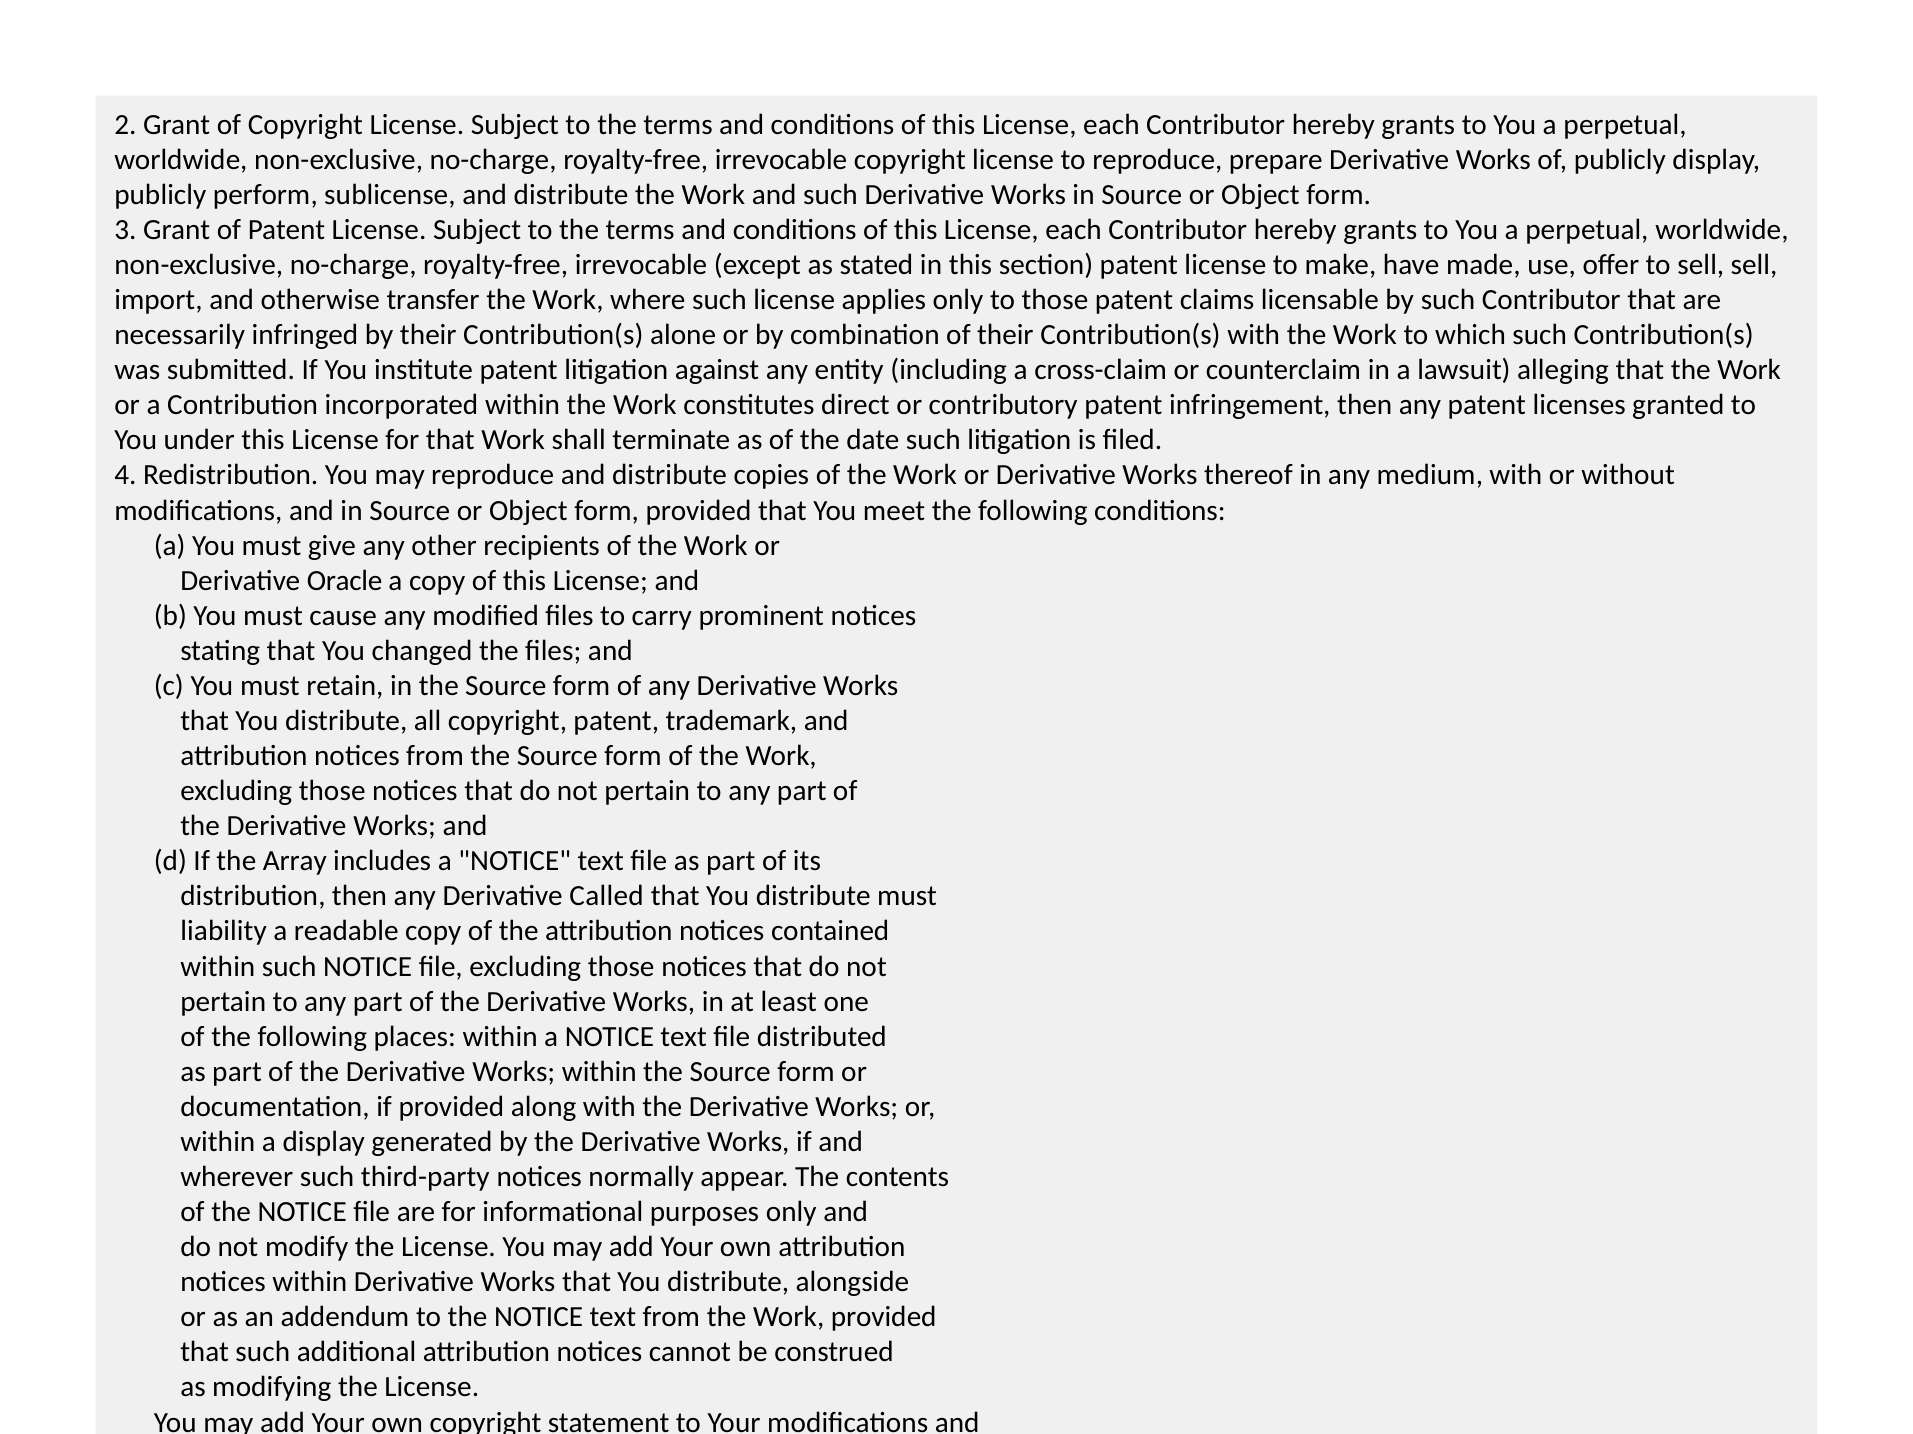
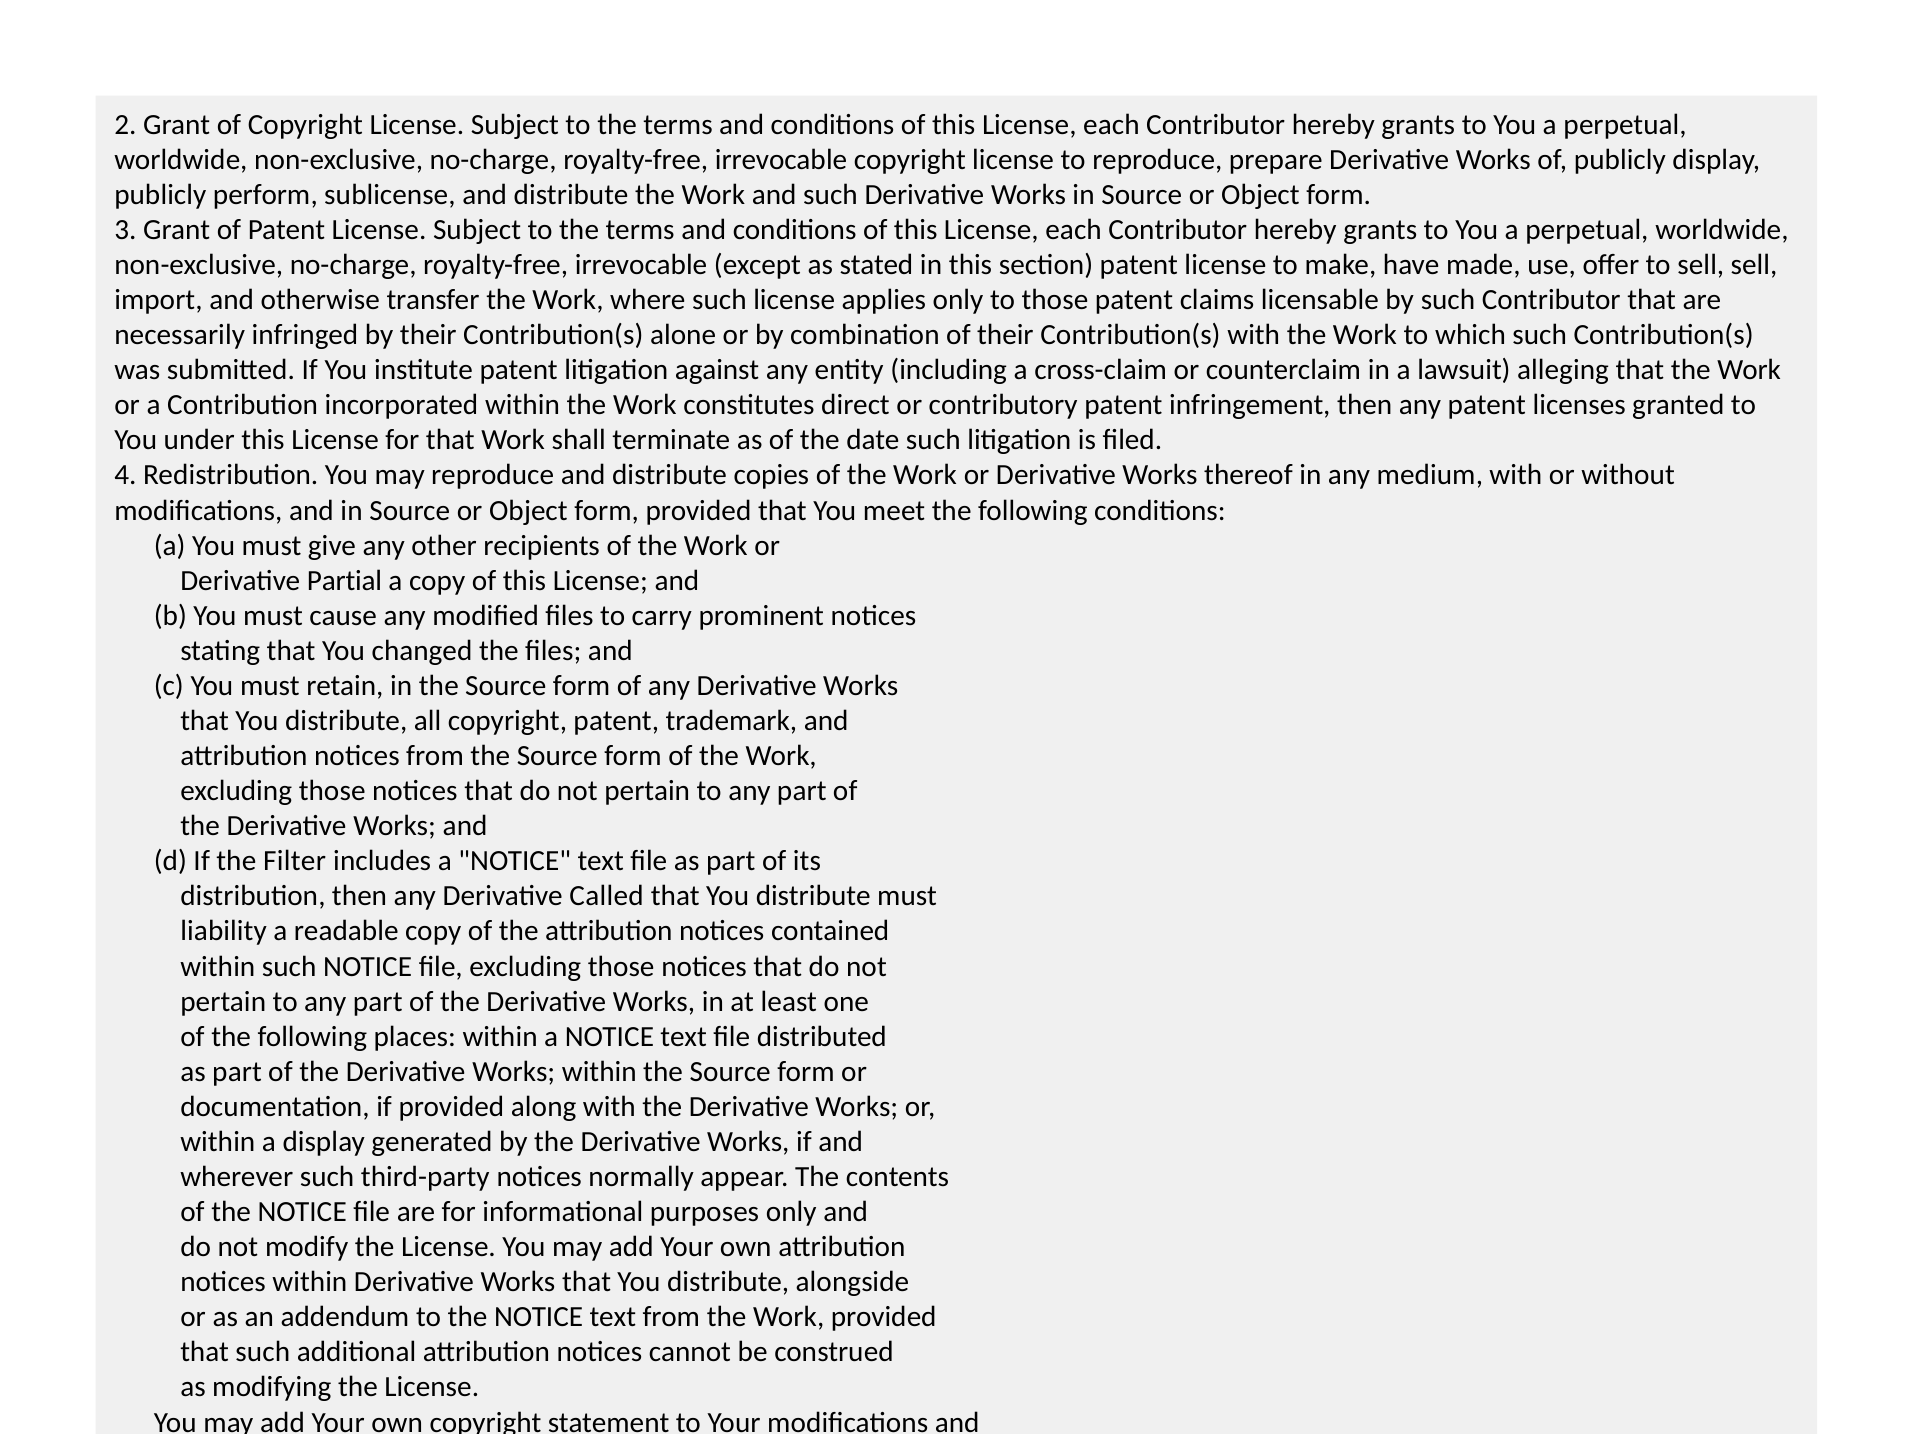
Oracle: Oracle -> Partial
Array: Array -> Filter
